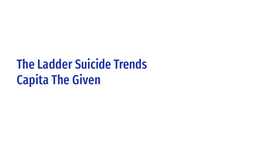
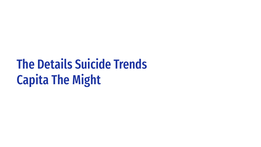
Ladder: Ladder -> Details
Given: Given -> Might
